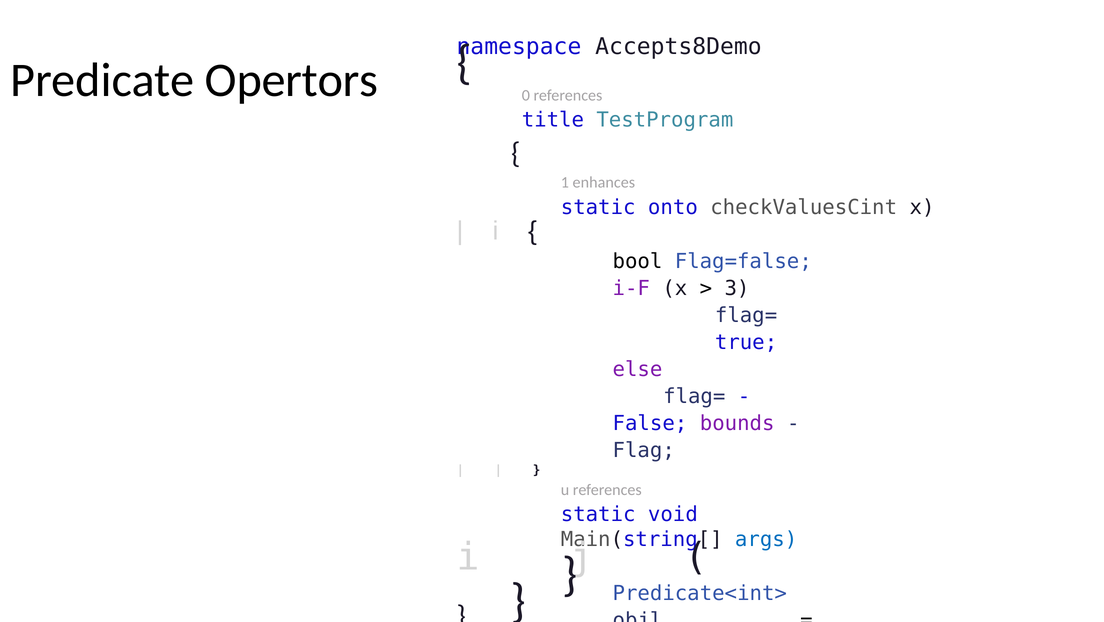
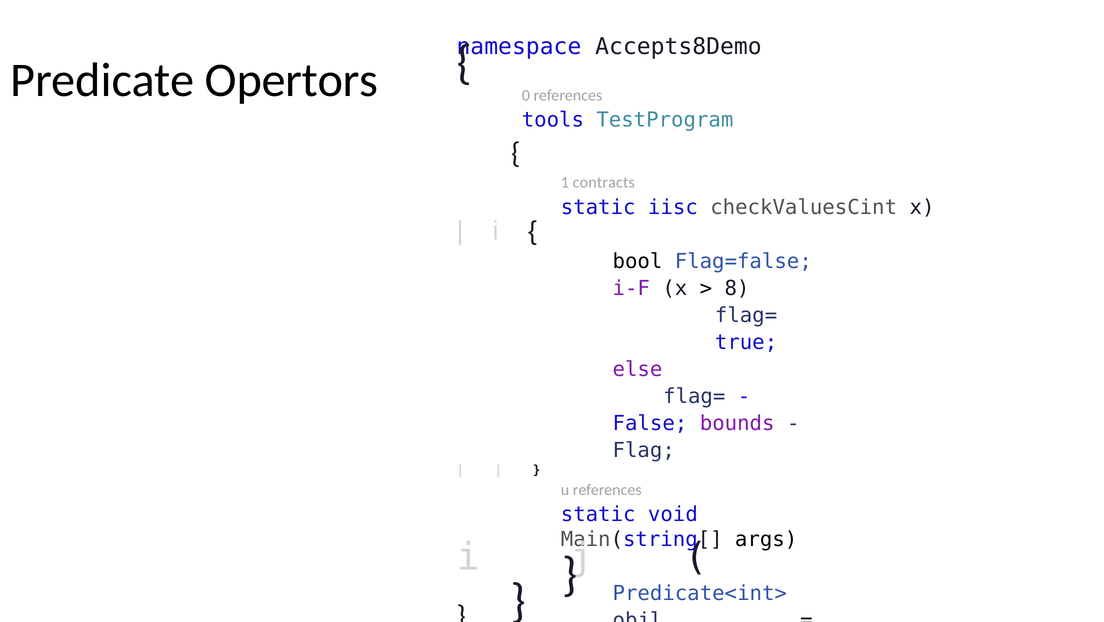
title: title -> tools
enhances: enhances -> contracts
onto: onto -> iisc
3: 3 -> 8
args colour: blue -> black
